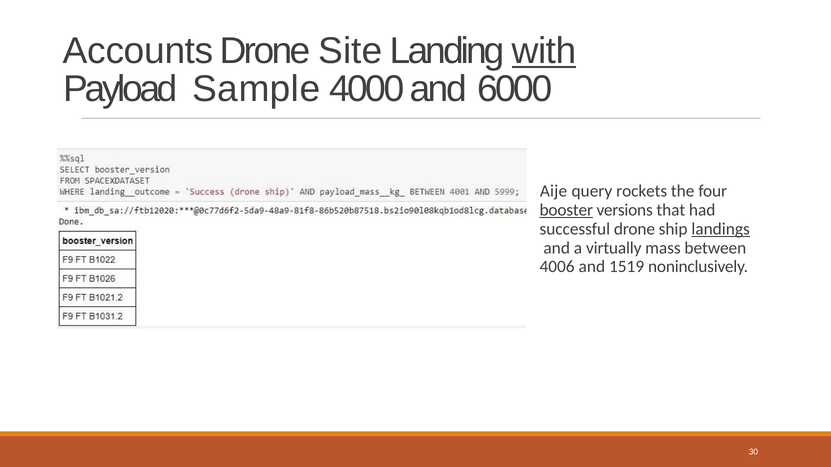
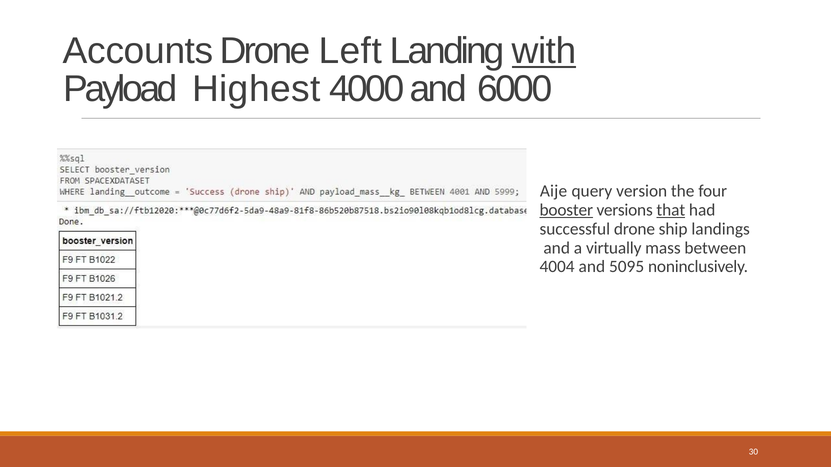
Site: Site -> Left
Sample: Sample -> Highest
rockets: rockets -> version
that underline: none -> present
landings underline: present -> none
4006: 4006 -> 4004
1519: 1519 -> 5095
